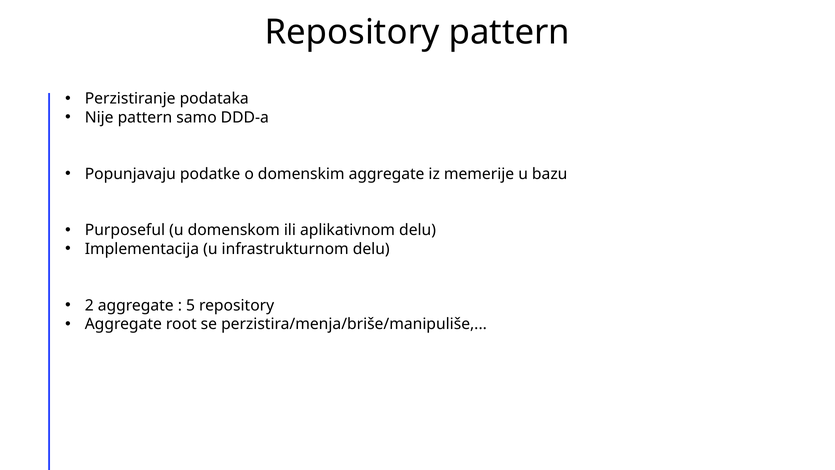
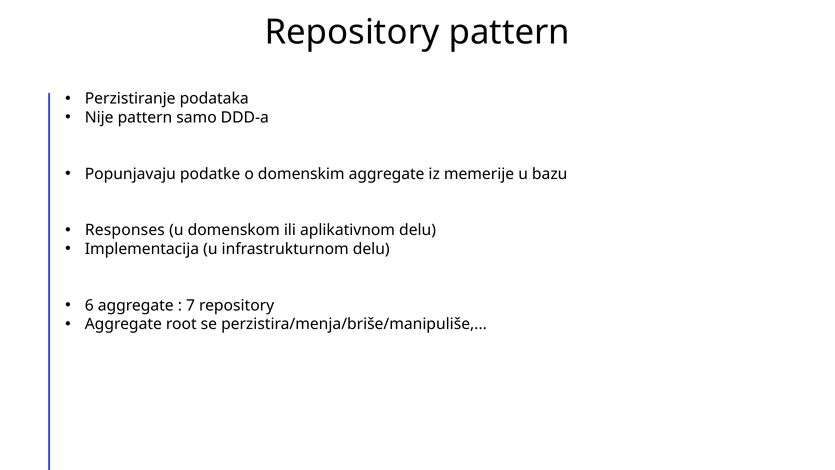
Purposeful: Purposeful -> Responses
2: 2 -> 6
5: 5 -> 7
